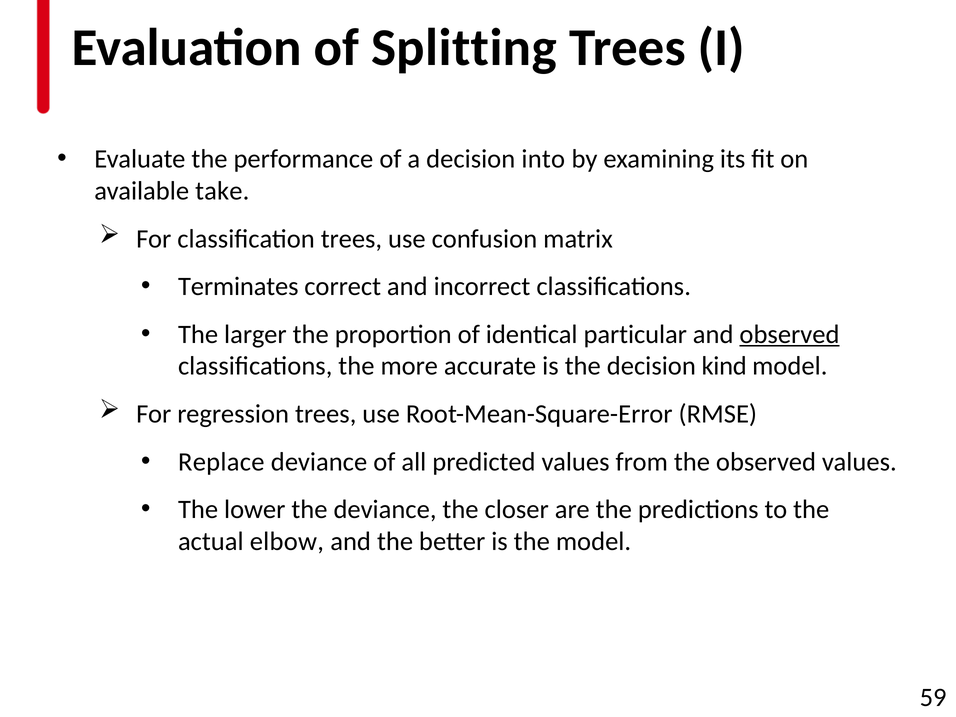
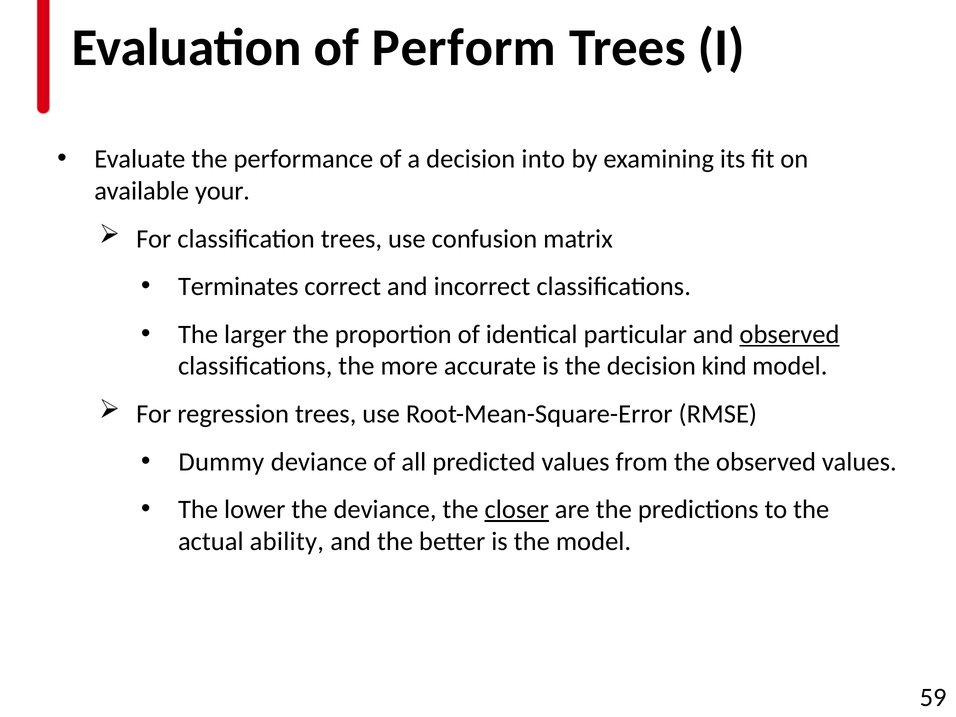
Splitting: Splitting -> Perform
take: take -> your
Replace: Replace -> Dummy
closer underline: none -> present
elbow: elbow -> ability
